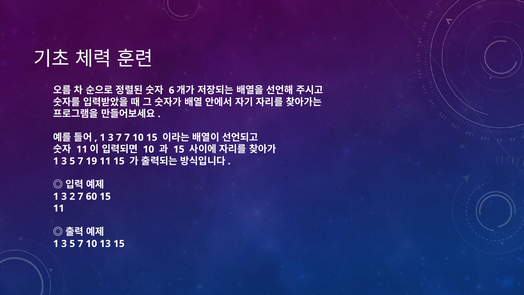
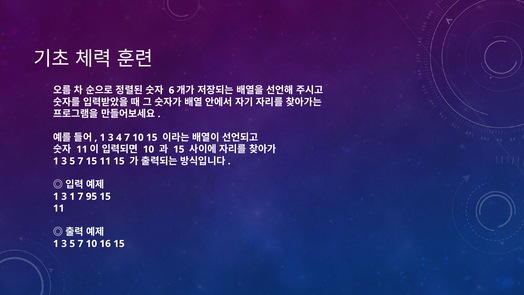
3 7: 7 -> 4
7 19: 19 -> 15
3 2: 2 -> 1
60: 60 -> 95
13: 13 -> 16
